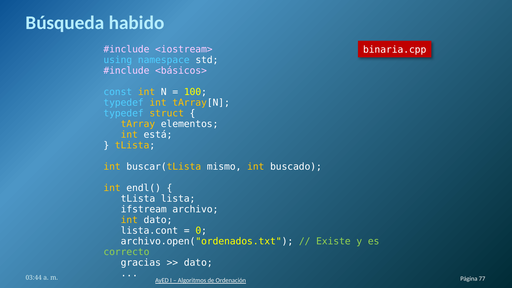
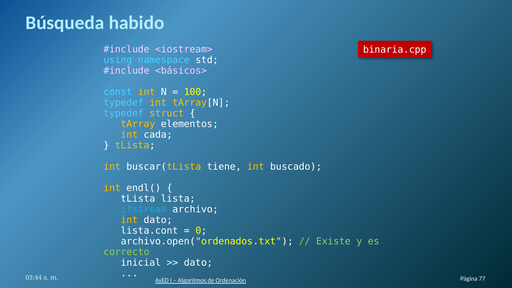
está: está -> cada
mismo: mismo -> tiene
ifstream colour: white -> light blue
gracias: gracias -> inicial
